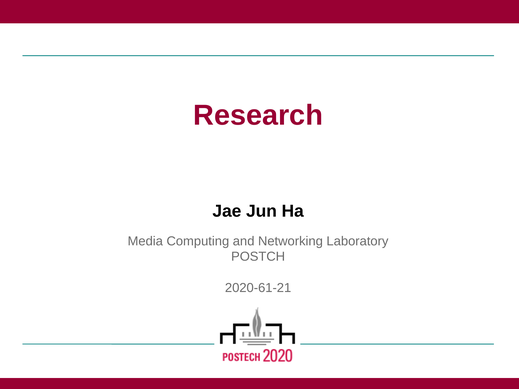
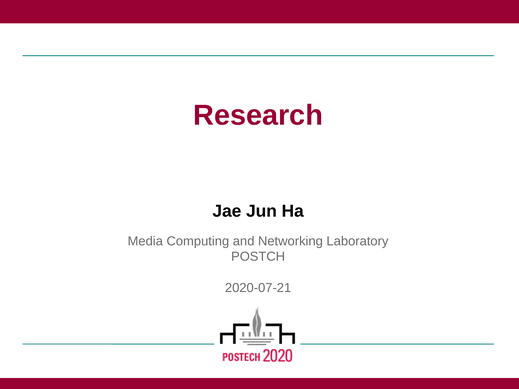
2020-61-21: 2020-61-21 -> 2020-07-21
